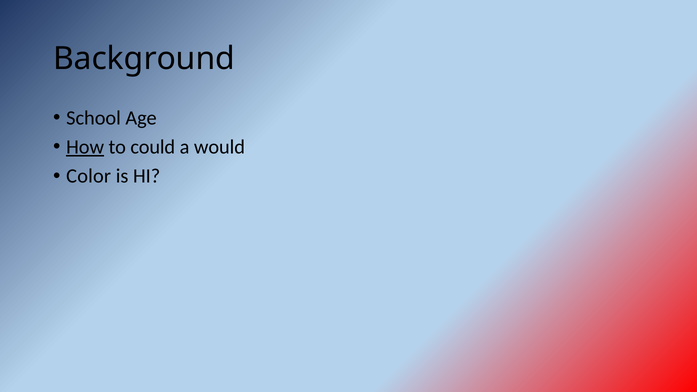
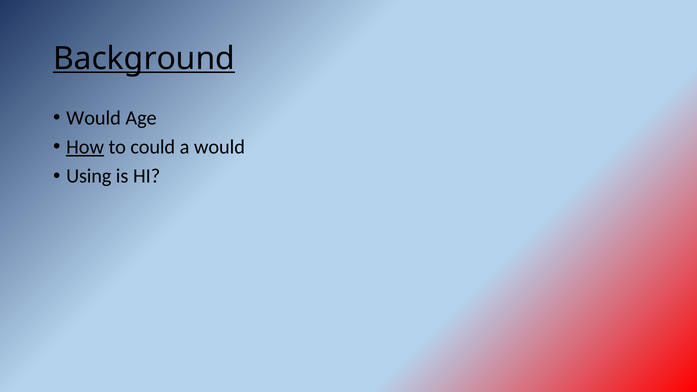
Background underline: none -> present
School at (94, 118): School -> Would
Color: Color -> Using
